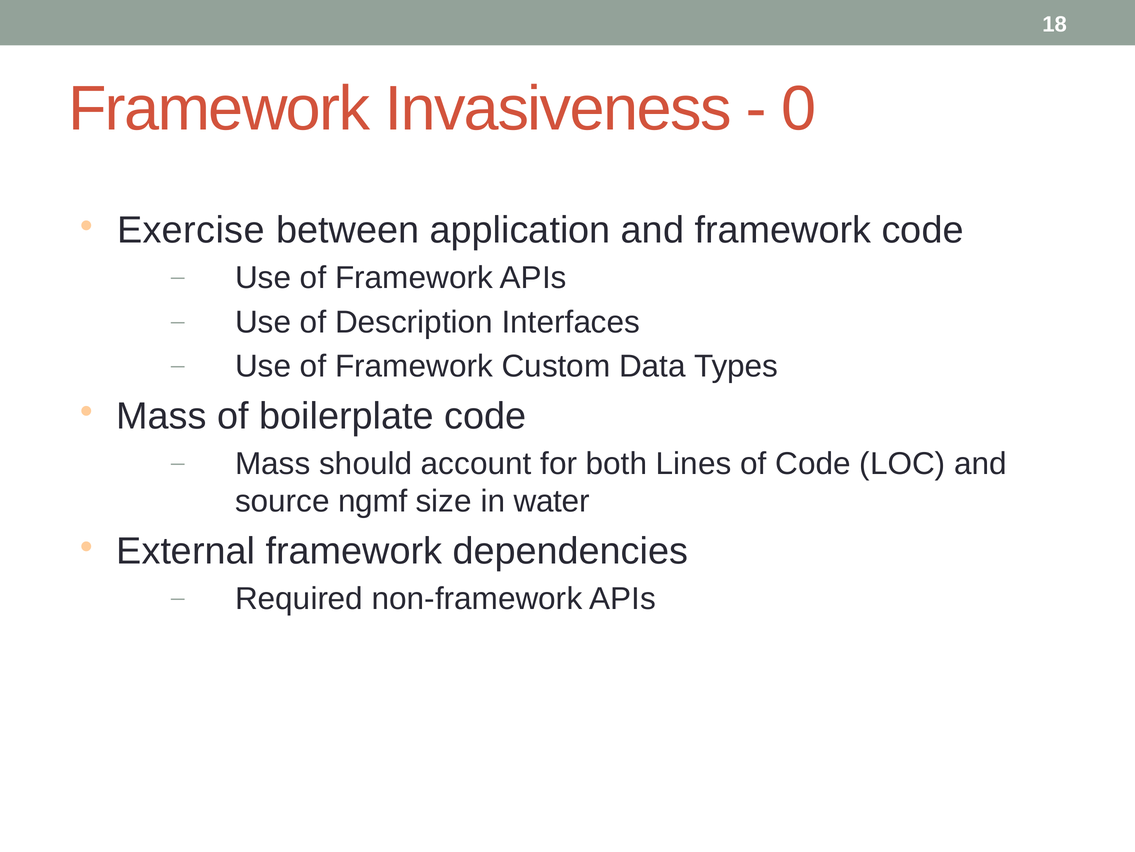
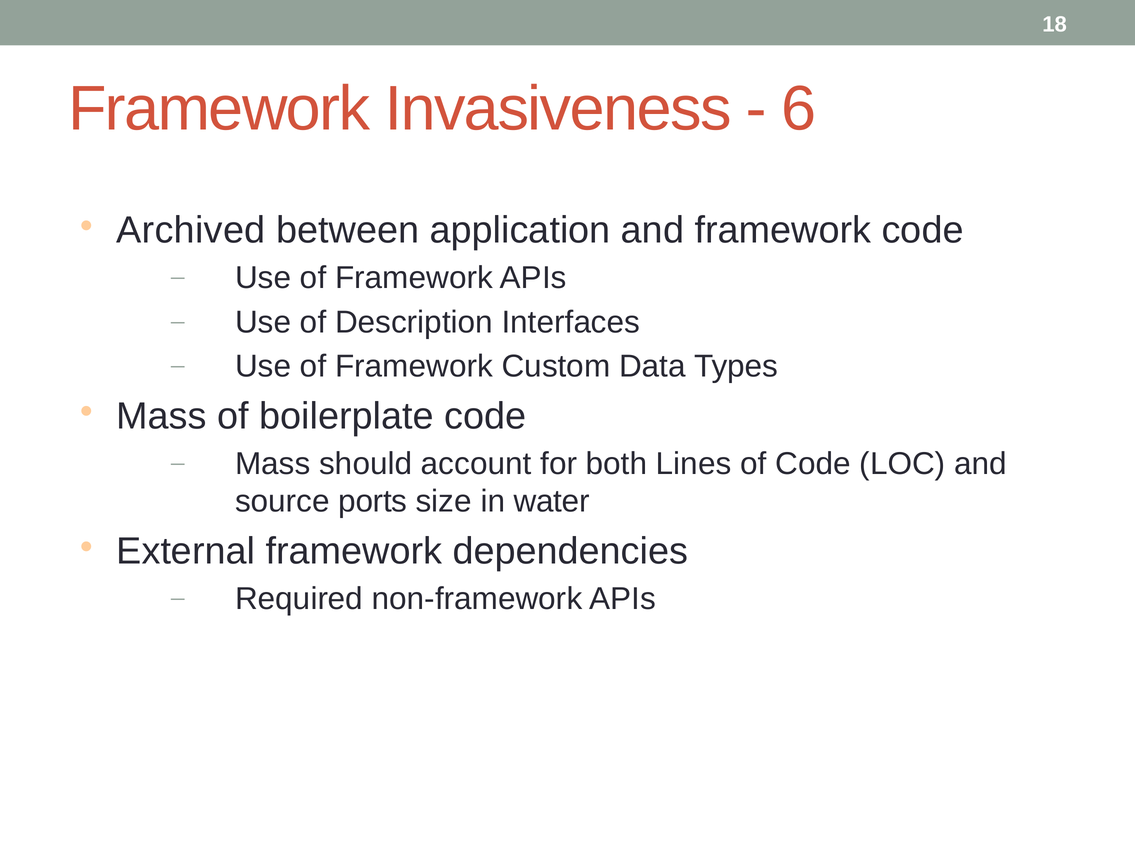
0: 0 -> 6
Exercise: Exercise -> Archived
ngmf: ngmf -> ports
